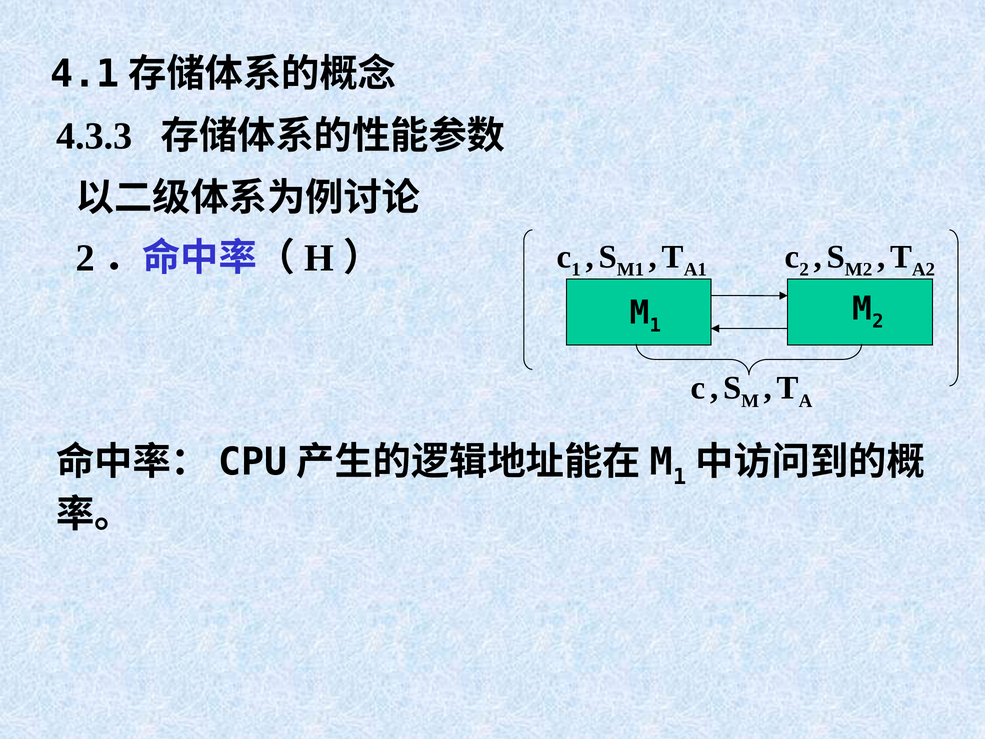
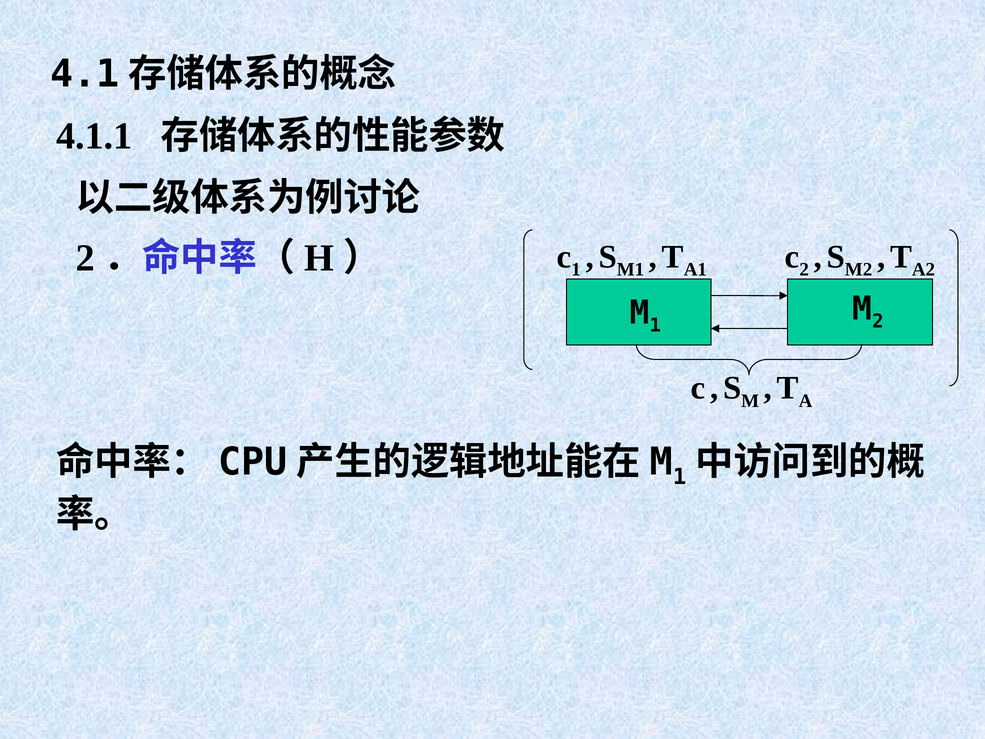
4.3.3: 4.3.3 -> 4.1.1
